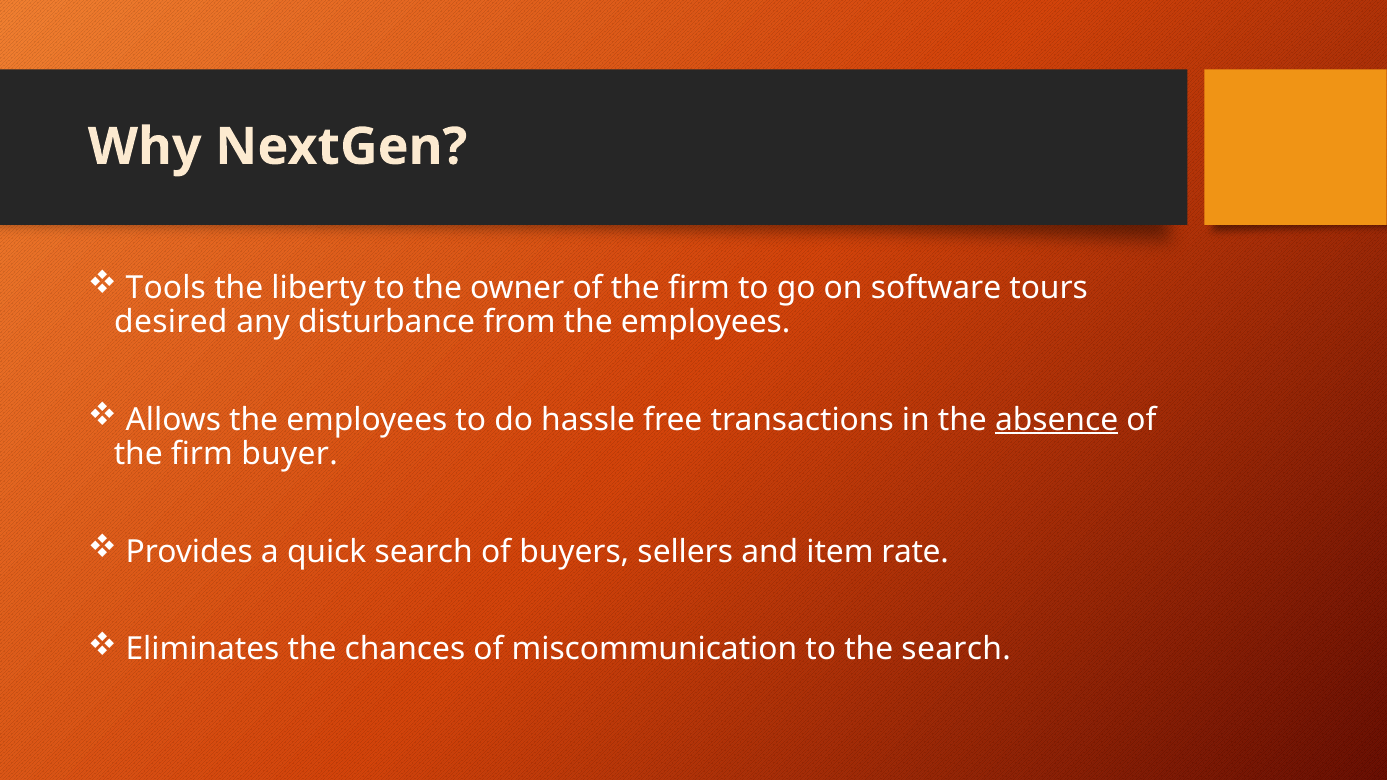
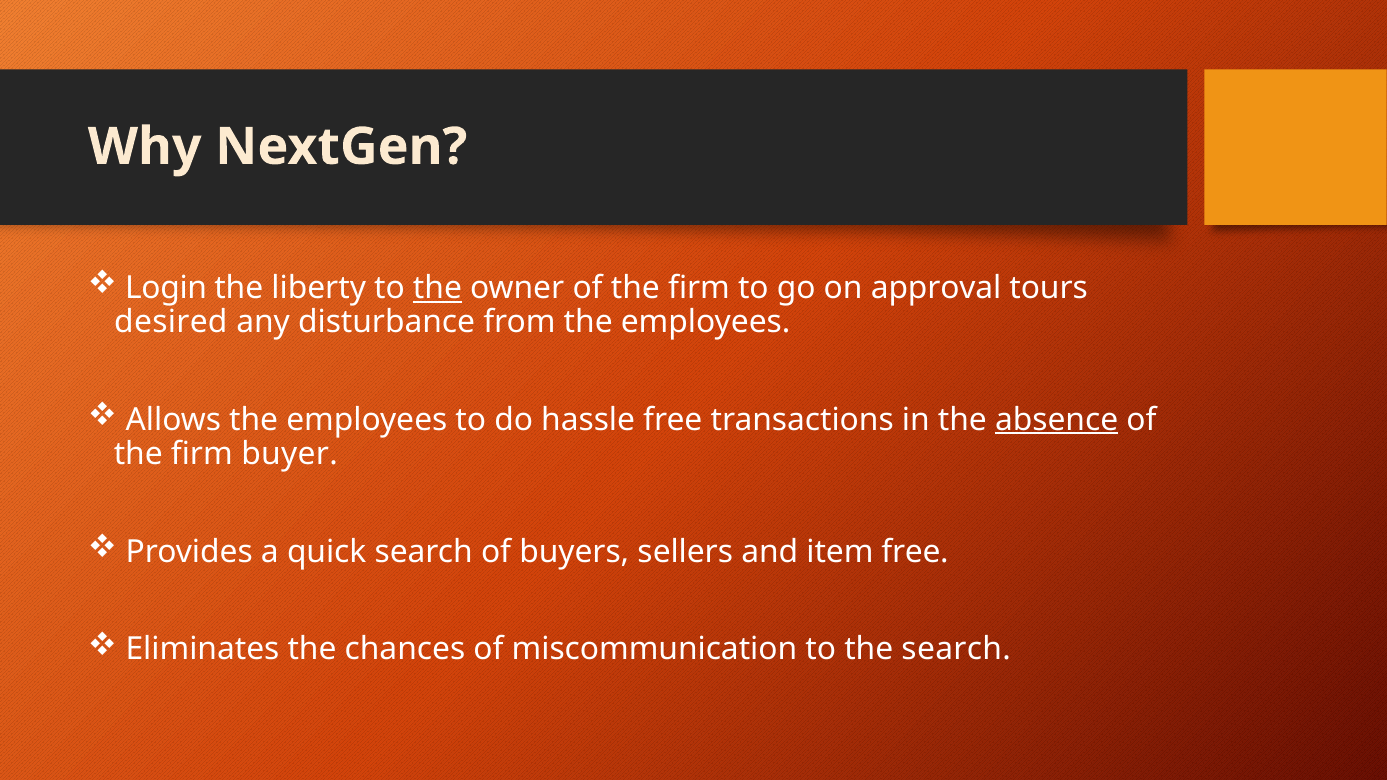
Tools: Tools -> Login
the at (437, 288) underline: none -> present
software: software -> approval
item rate: rate -> free
